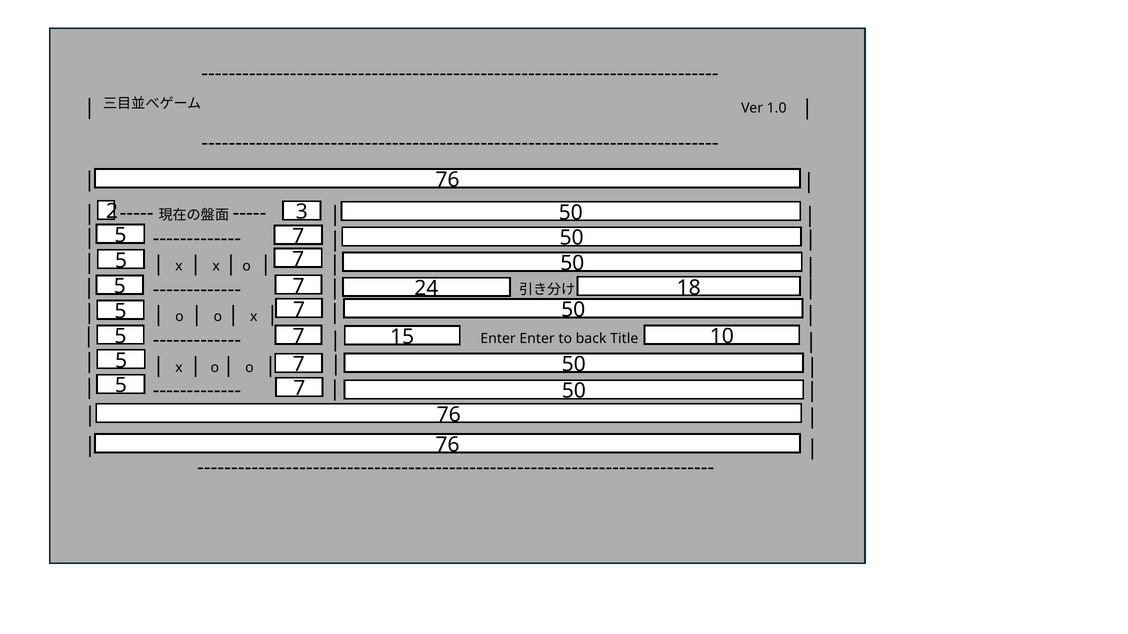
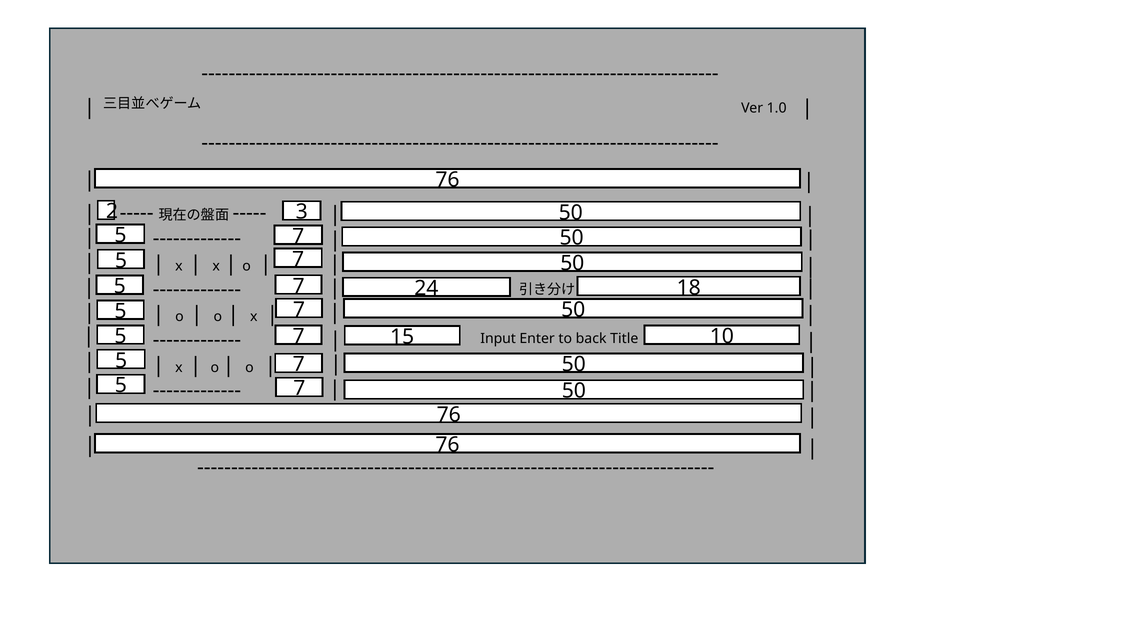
Enter at (498, 339): Enter -> Input
